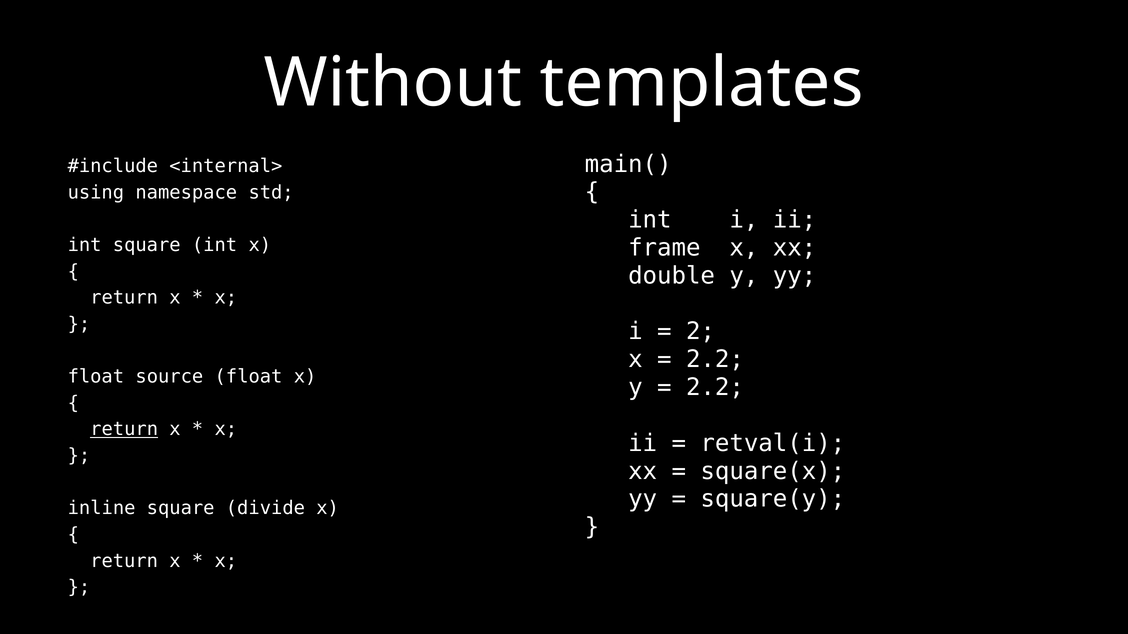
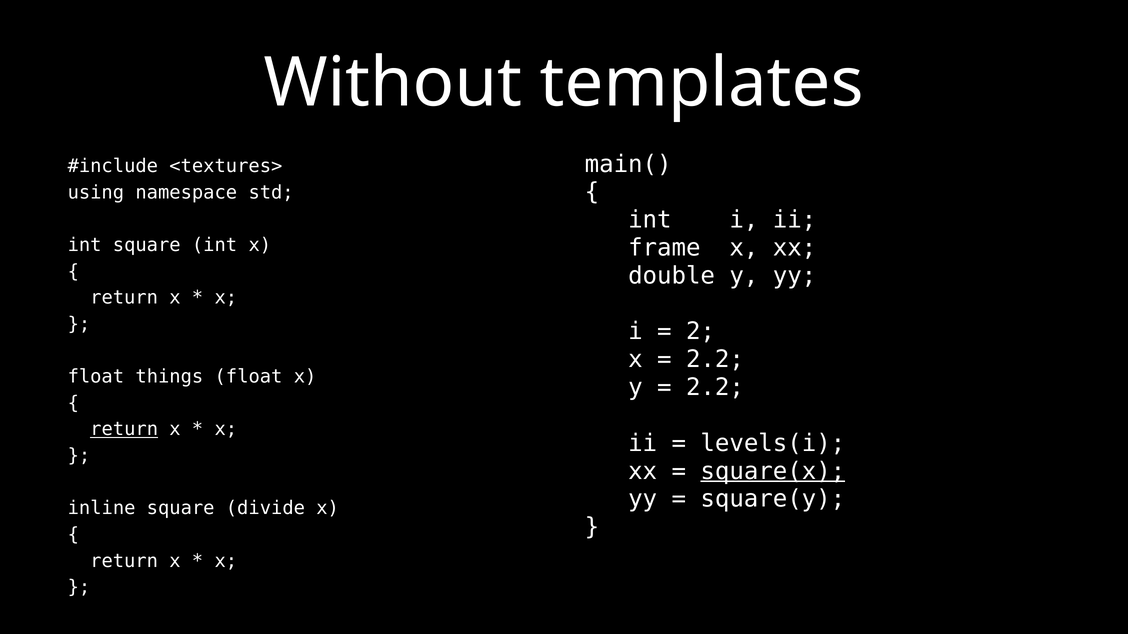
<internal>: <internal> -> <textures>
source: source -> things
retval(i: retval(i -> levels(i
square(x underline: none -> present
